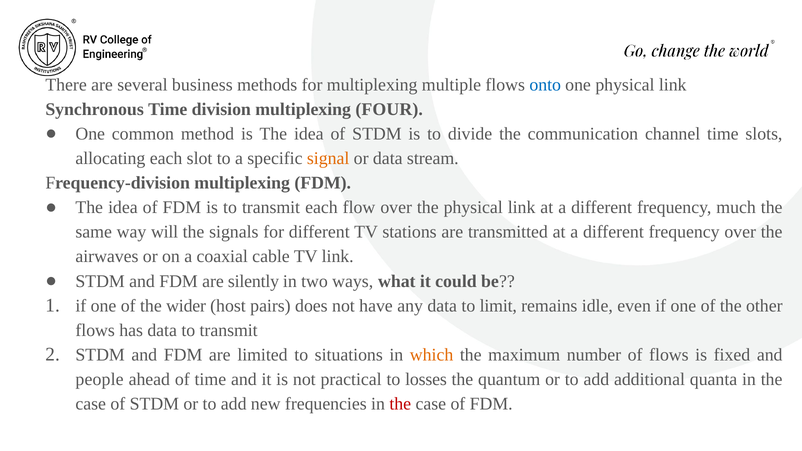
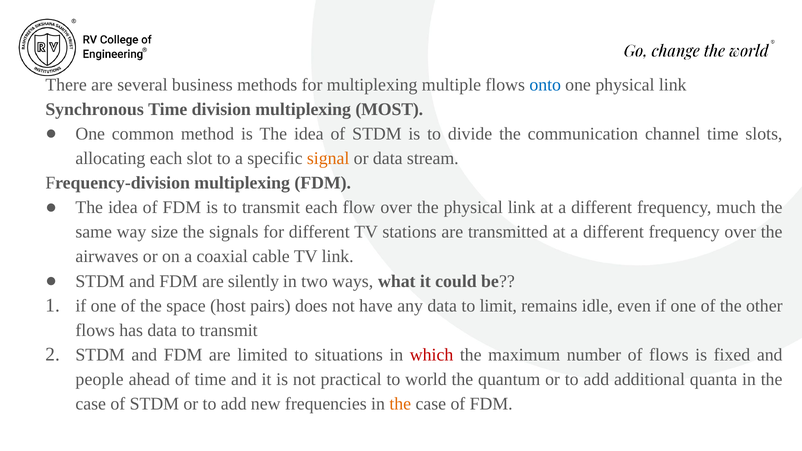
FOUR: FOUR -> MOST
will: will -> size
wider: wider -> space
which colour: orange -> red
losses: losses -> world
the at (400, 404) colour: red -> orange
